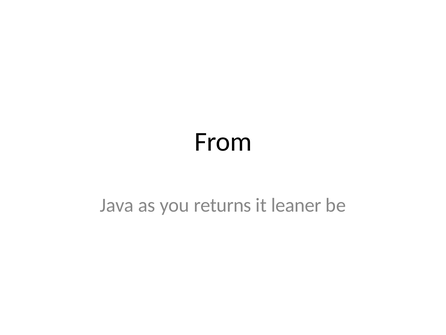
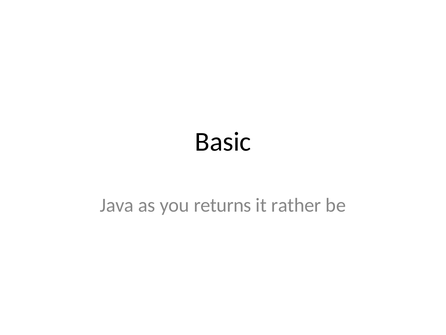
From: From -> Basic
leaner: leaner -> rather
